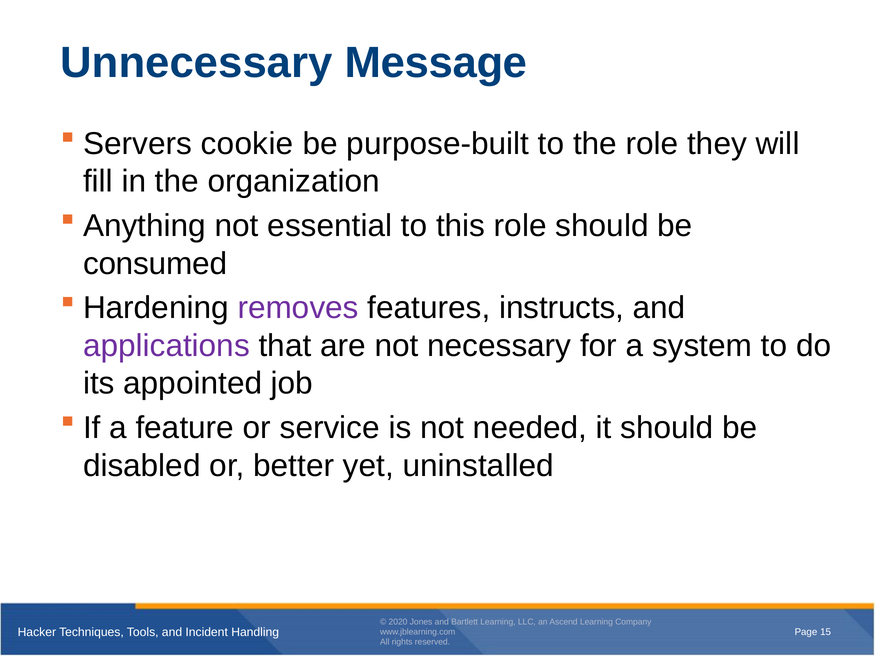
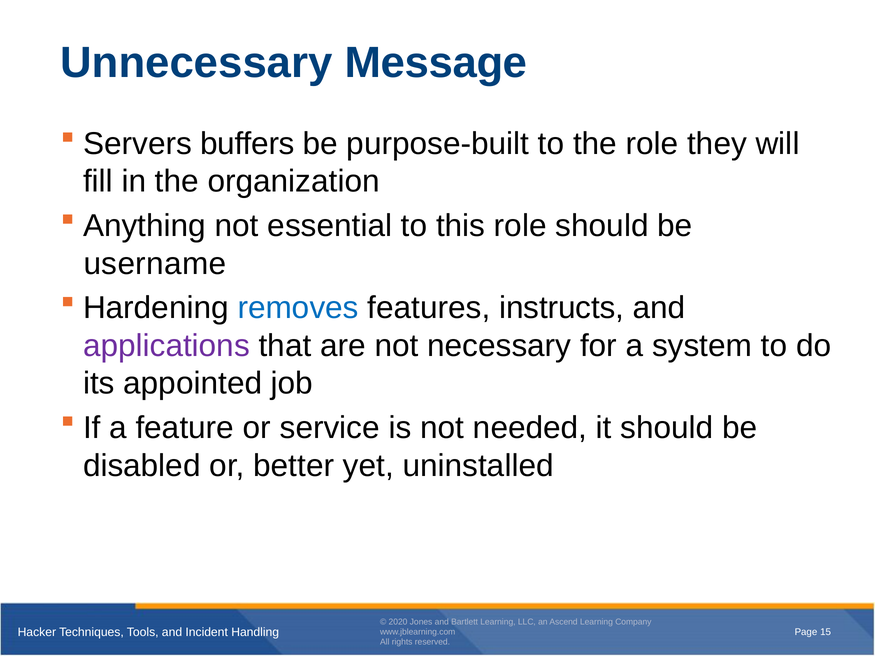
cookie: cookie -> buffers
consumed: consumed -> username
removes colour: purple -> blue
